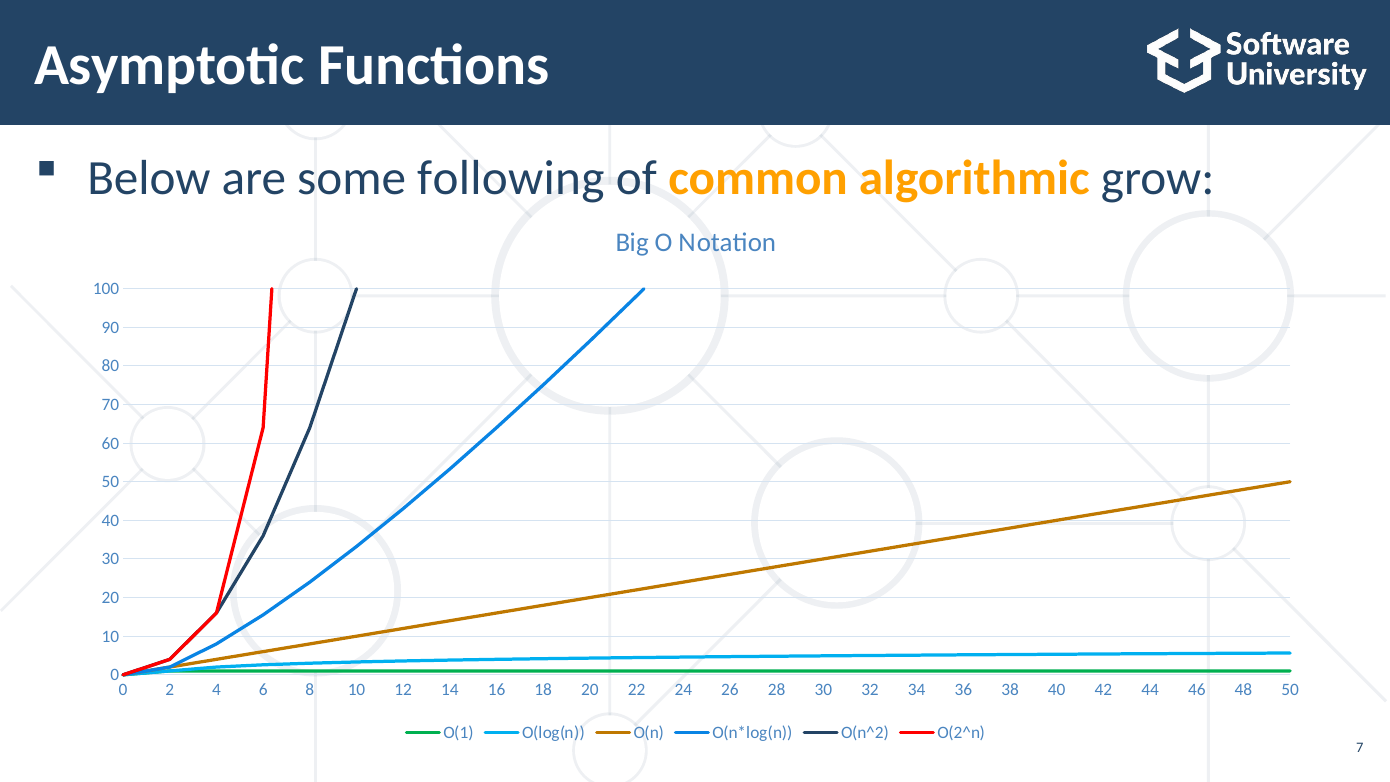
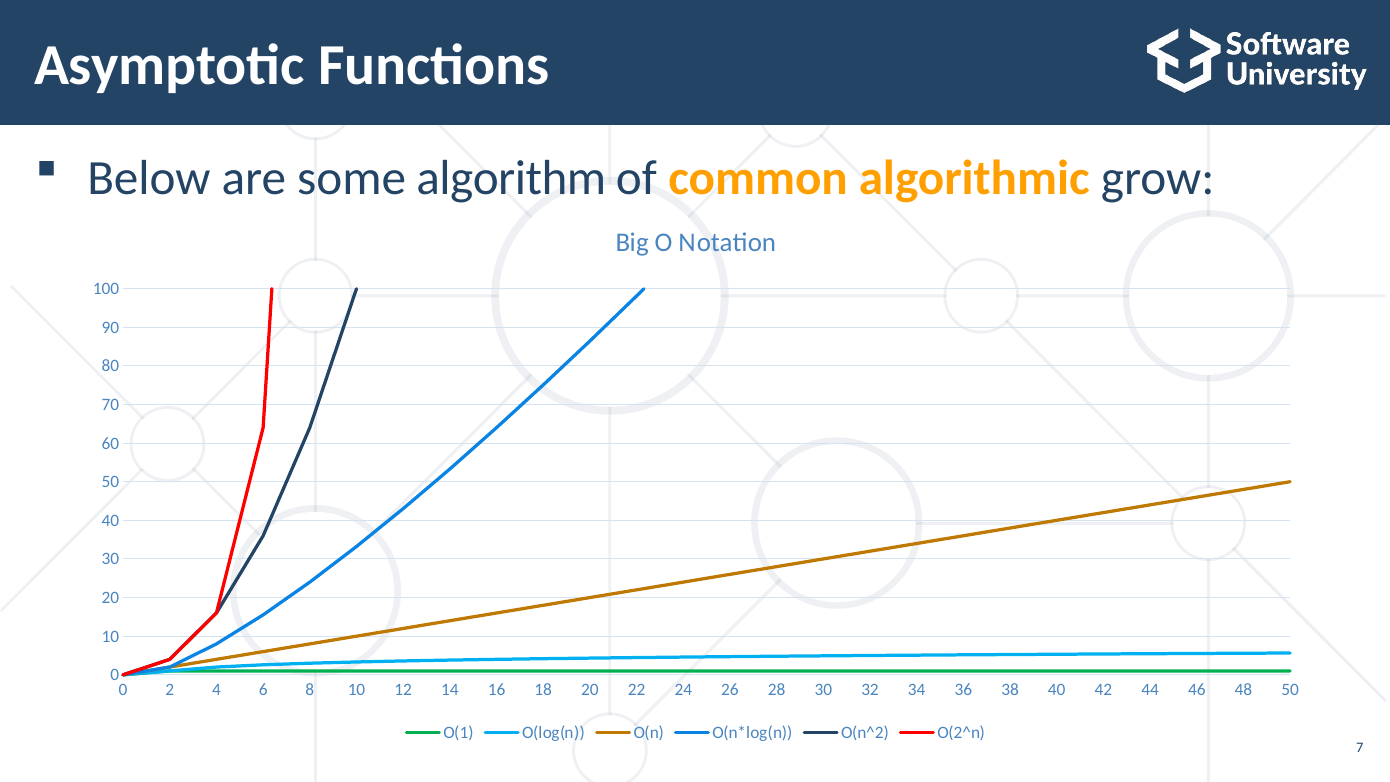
following: following -> algorithm
